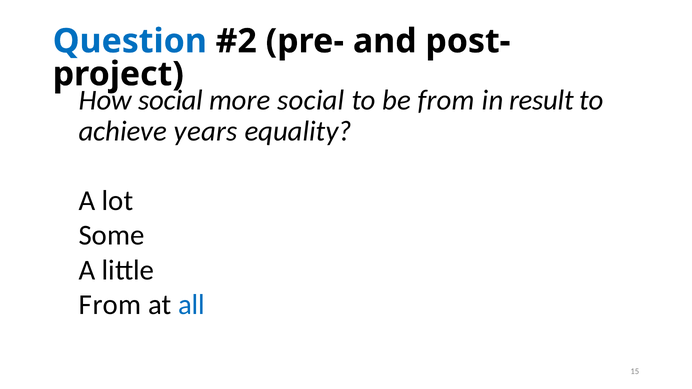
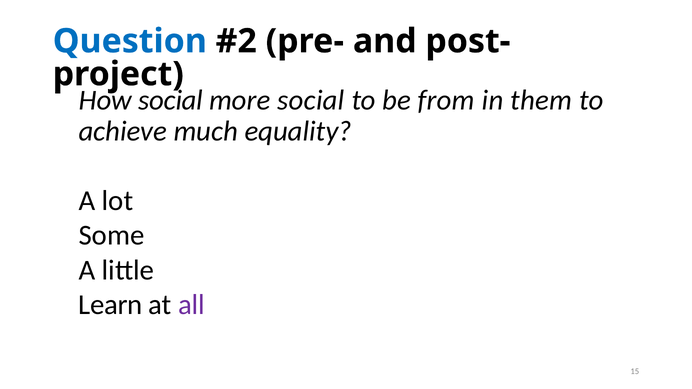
result: result -> them
years: years -> much
From at (110, 305): From -> Learn
all colour: blue -> purple
